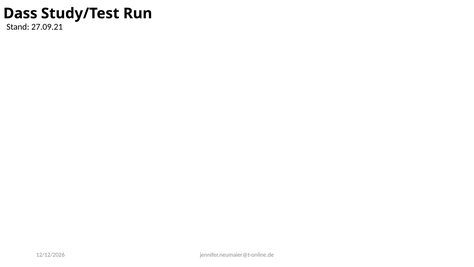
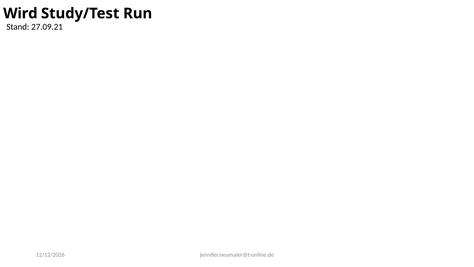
Dass: Dass -> Wird
